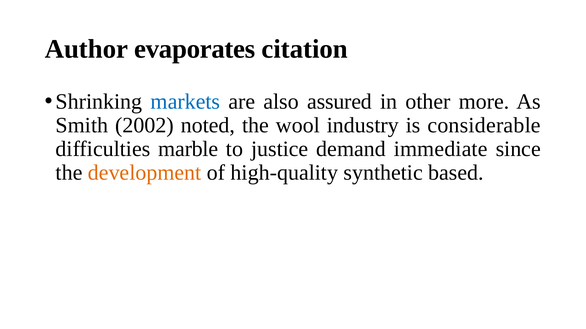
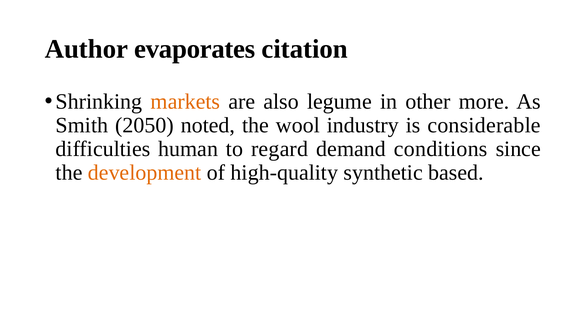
markets colour: blue -> orange
assured: assured -> legume
2002: 2002 -> 2050
marble: marble -> human
justice: justice -> regard
immediate: immediate -> conditions
